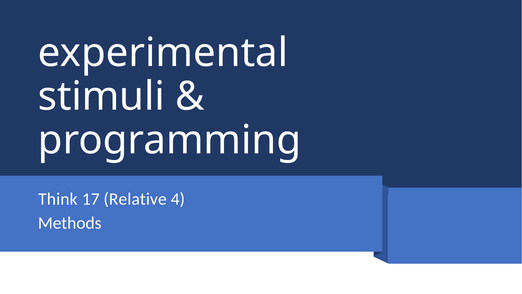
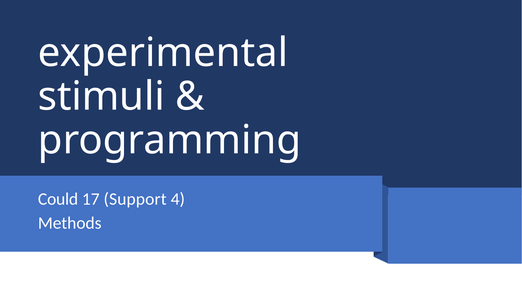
Think: Think -> Could
Relative: Relative -> Support
